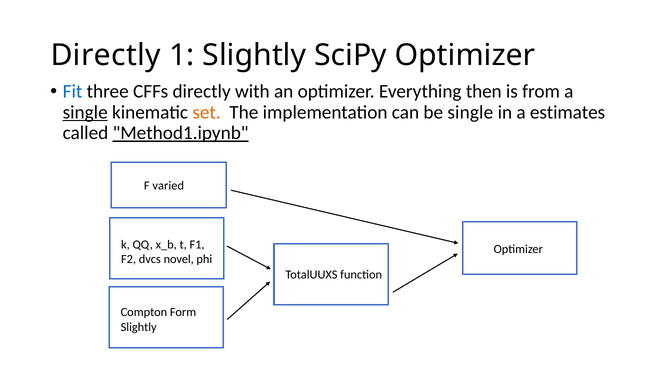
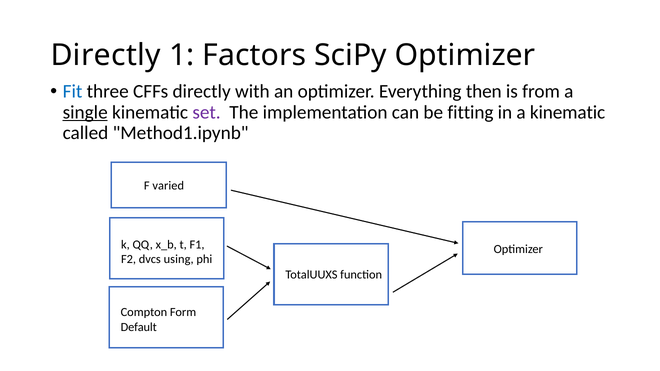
1 Slightly: Slightly -> Factors
set colour: orange -> purple
be single: single -> fitting
a estimates: estimates -> kinematic
Method1.ipynb underline: present -> none
novel: novel -> using
Slightly at (139, 327): Slightly -> Default
